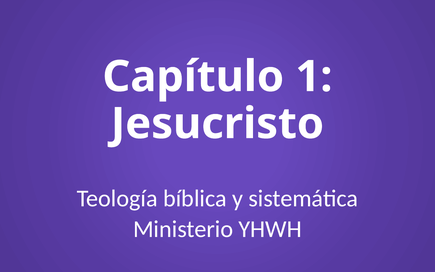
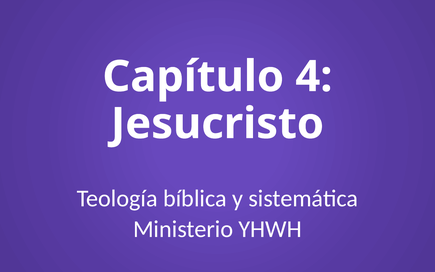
1: 1 -> 4
